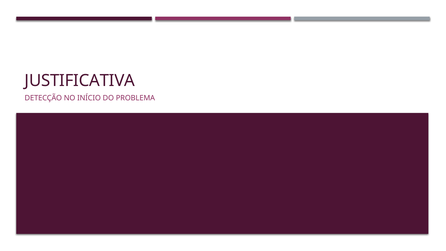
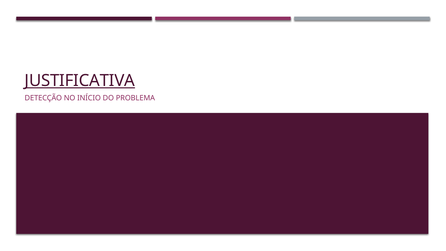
JUSTIFICATIVA underline: none -> present
